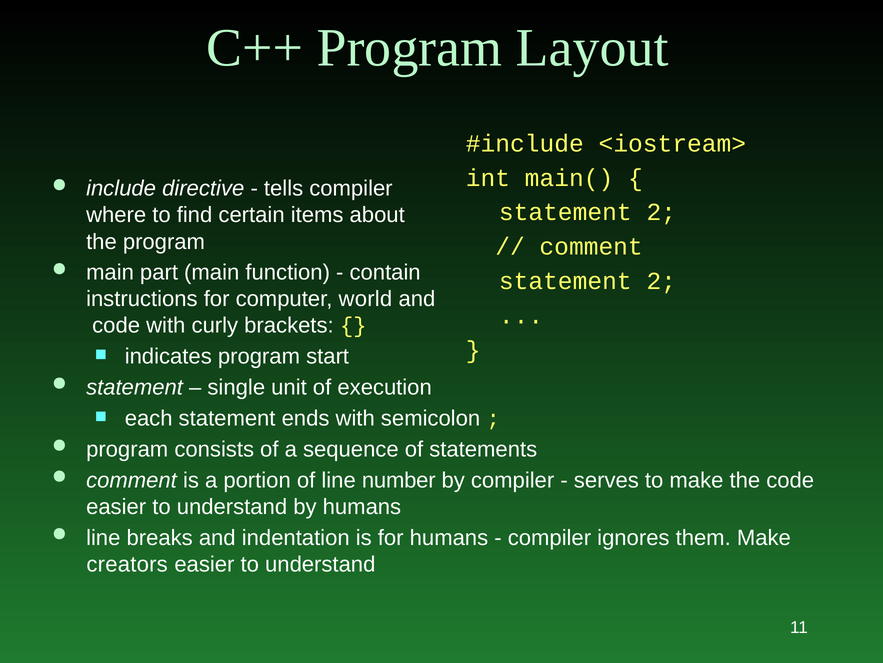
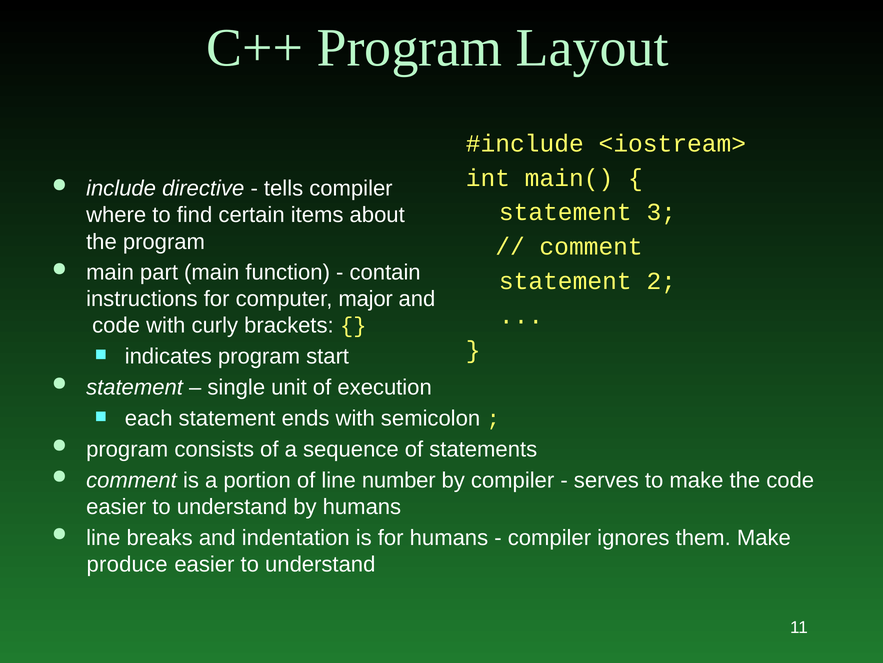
2 at (661, 212): 2 -> 3
world: world -> major
creators: creators -> produce
